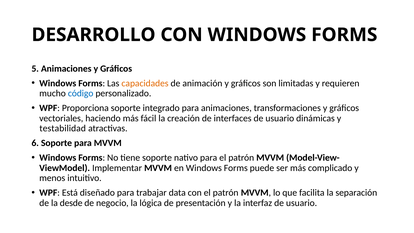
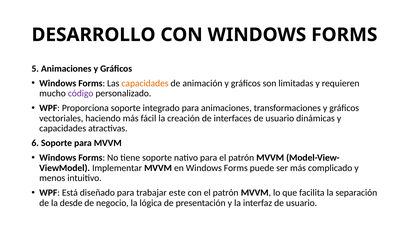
código colour: blue -> purple
testabilidad at (63, 128): testabilidad -> capacidades
data: data -> este
